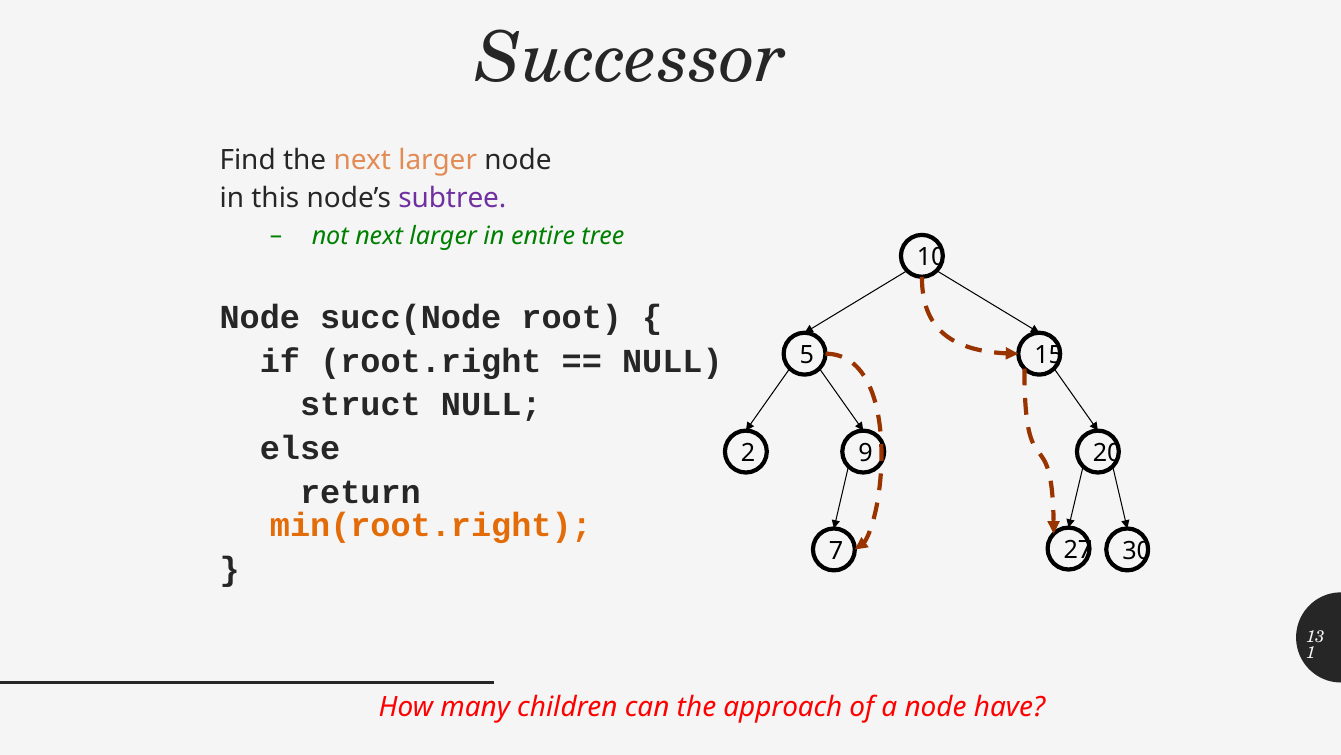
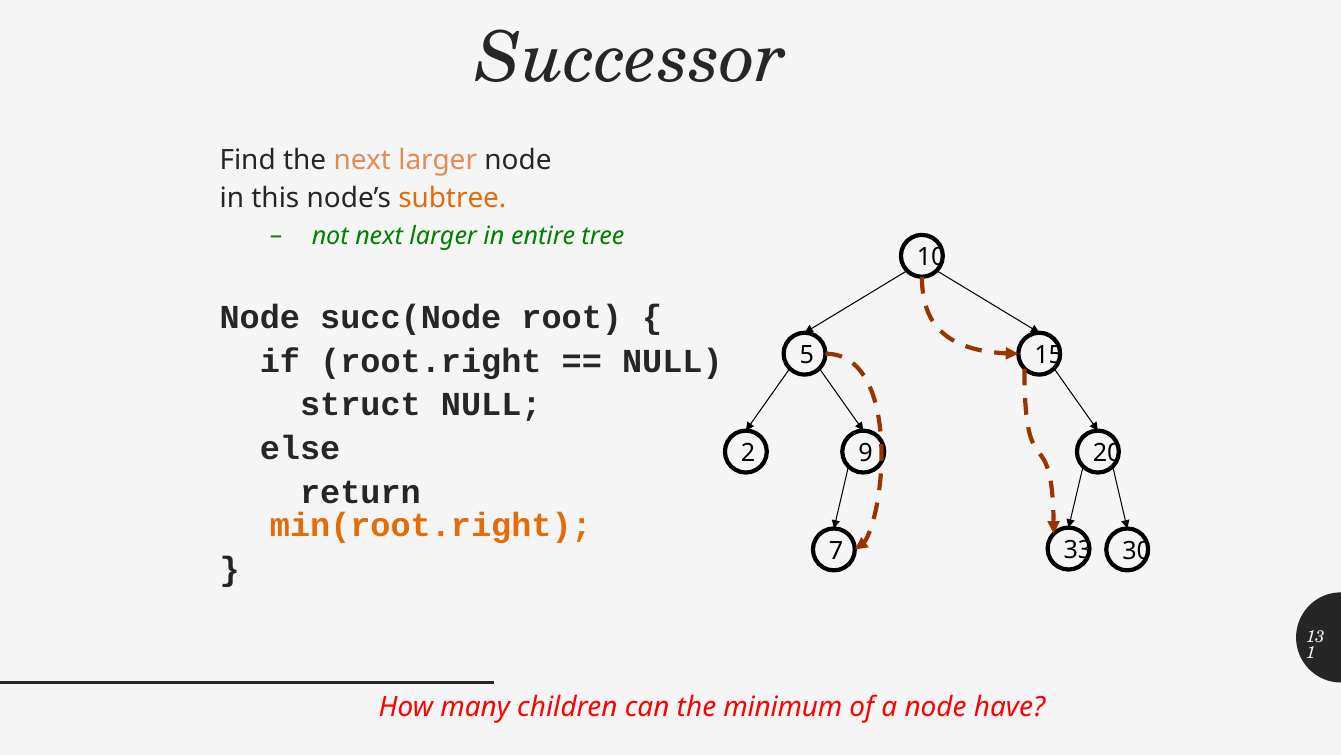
subtree colour: purple -> orange
27: 27 -> 33
approach: approach -> minimum
